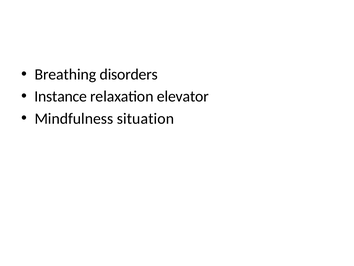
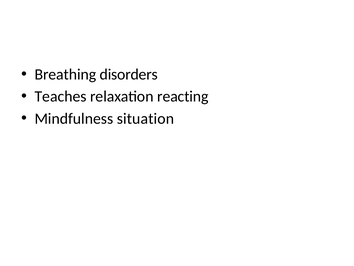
Instance: Instance -> Teaches
elevator: elevator -> reacting
